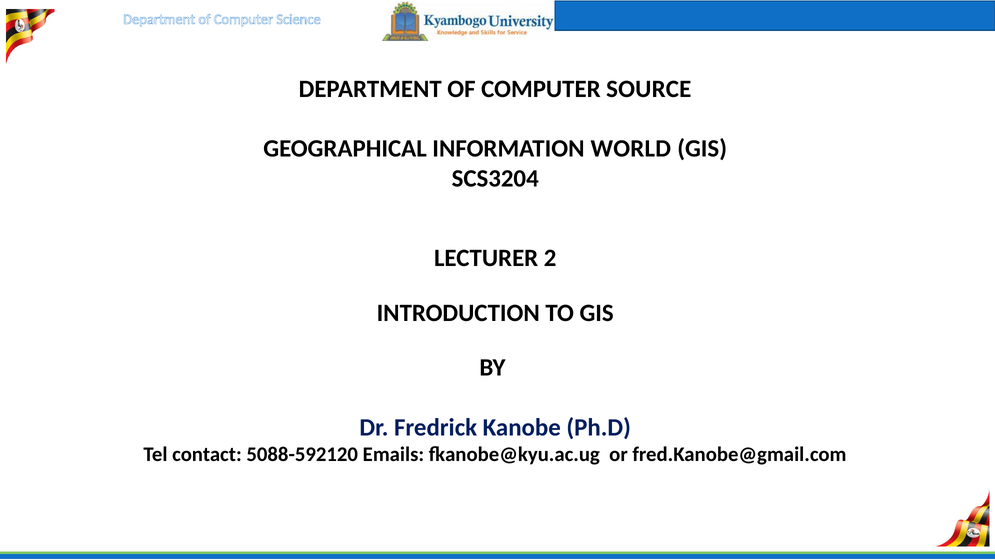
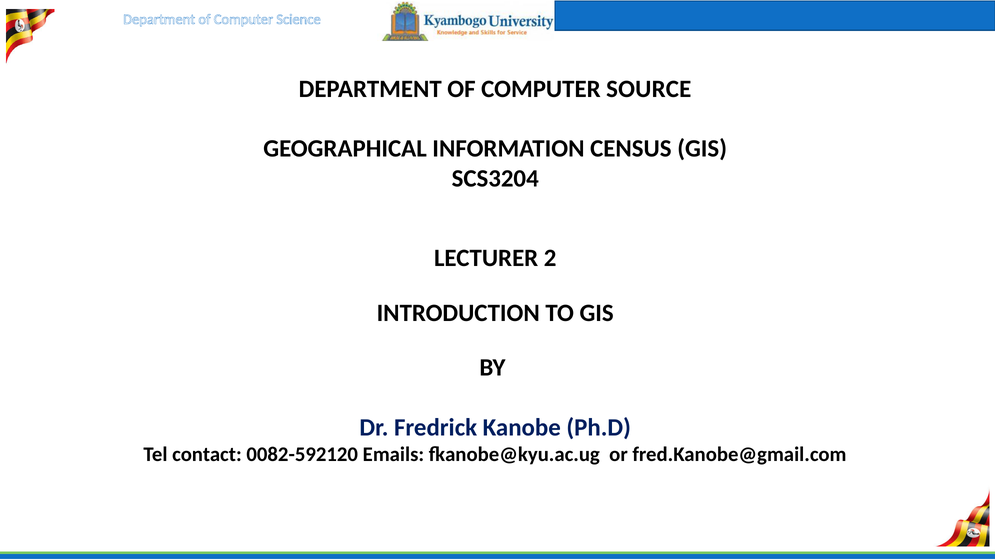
WORLD: WORLD -> CENSUS
5088-592120: 5088-592120 -> 0082-592120
